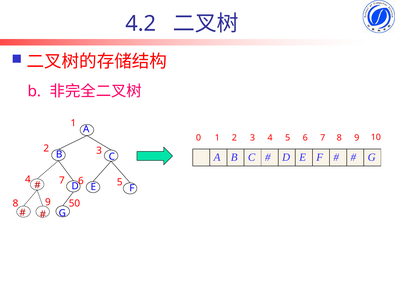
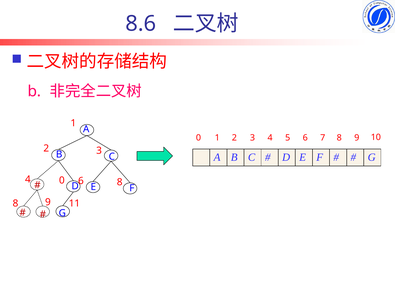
4.2: 4.2 -> 8.6
4 7: 7 -> 0
5 at (120, 182): 5 -> 8
50: 50 -> 11
